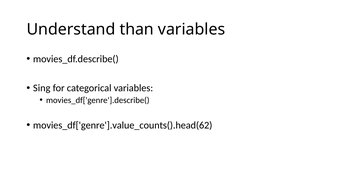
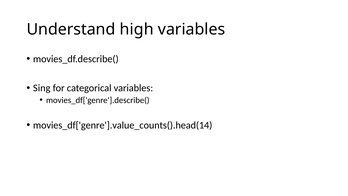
than: than -> high
movies_df['genre'].value_counts().head(62: movies_df['genre'].value_counts().head(62 -> movies_df['genre'].value_counts().head(14
